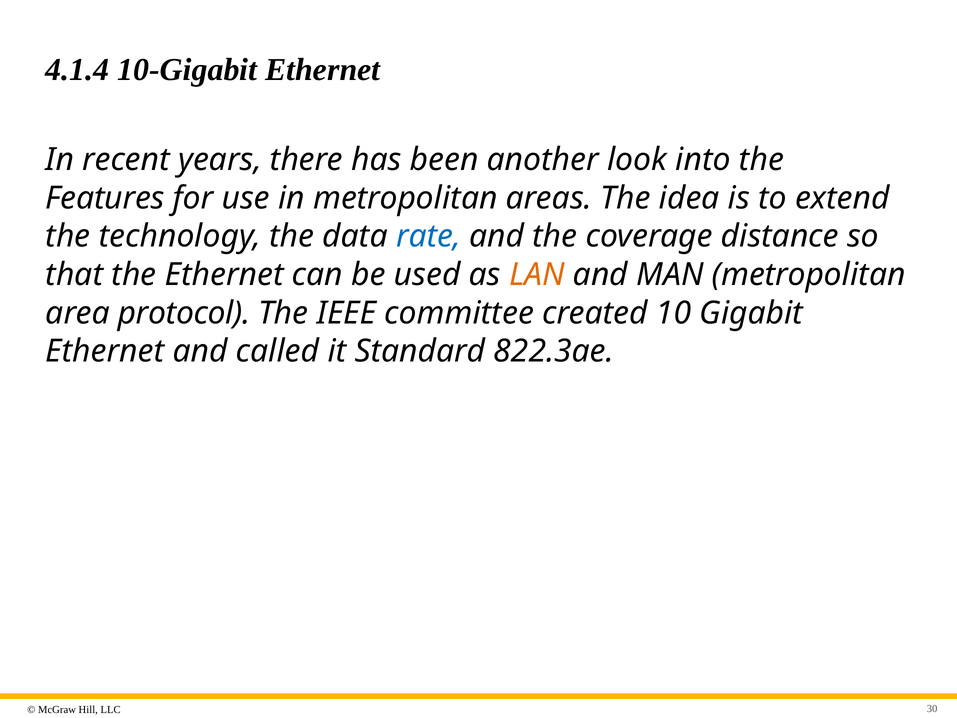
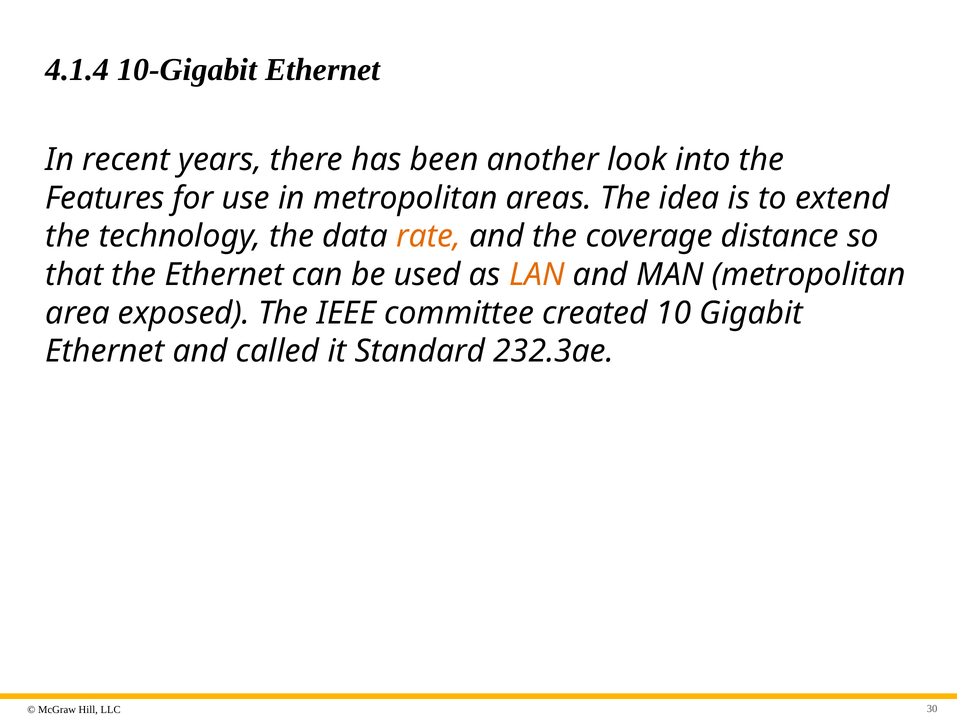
rate colour: blue -> orange
protocol: protocol -> exposed
822.3ae: 822.3ae -> 232.3ae
